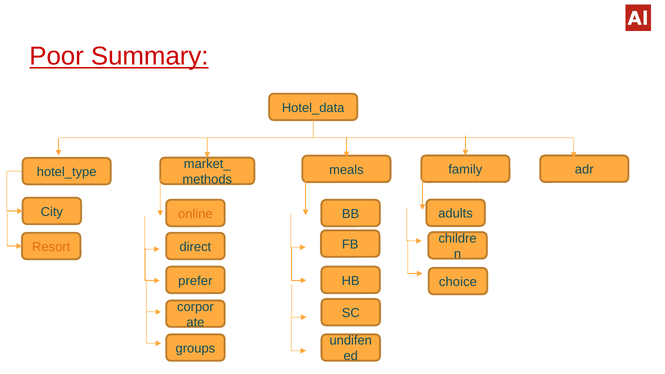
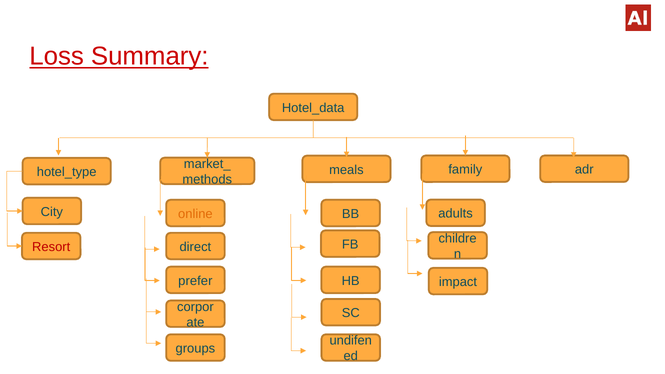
Poor: Poor -> Loss
Resort colour: orange -> red
choice: choice -> impact
